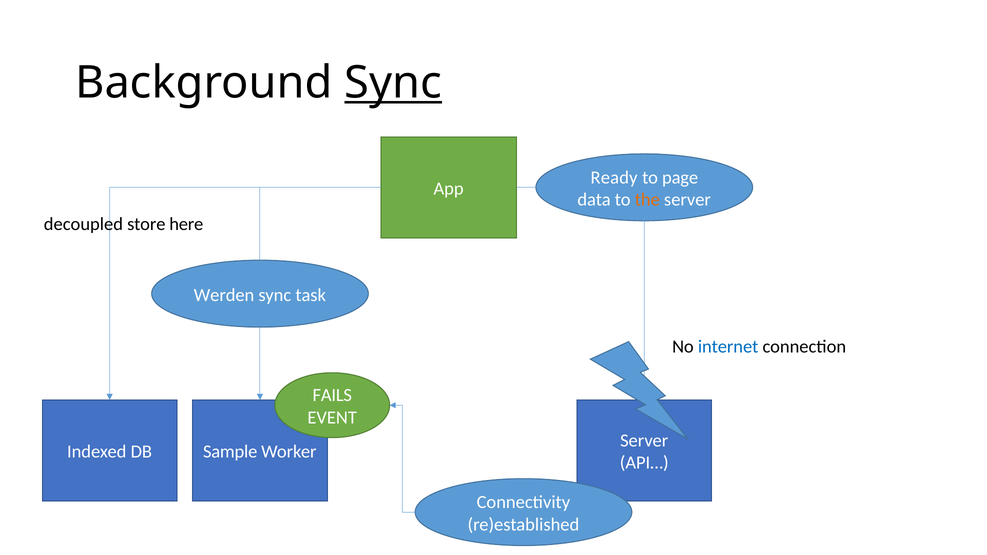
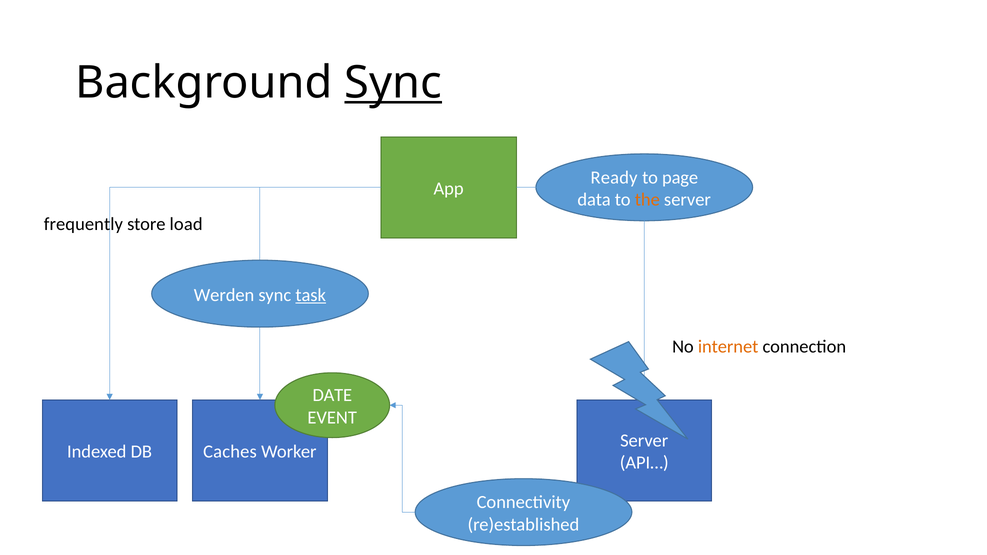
decoupled: decoupled -> frequently
here: here -> load
task underline: none -> present
internet colour: blue -> orange
FAILS: FAILS -> DATE
Sample: Sample -> Caches
